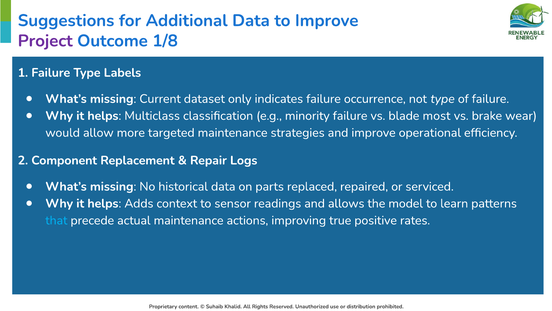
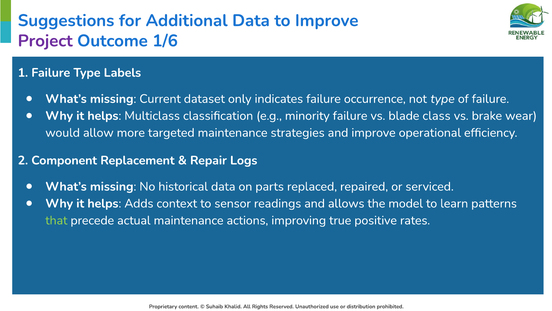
1/8: 1/8 -> 1/6
most: most -> class
that colour: light blue -> light green
